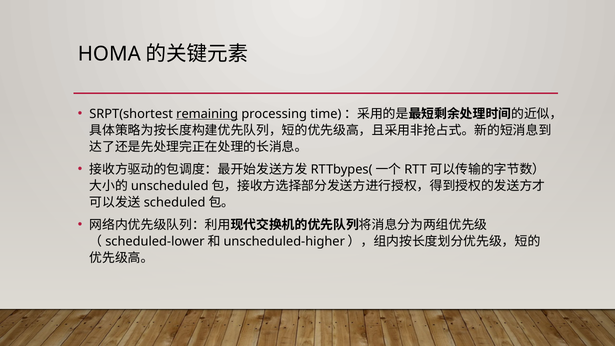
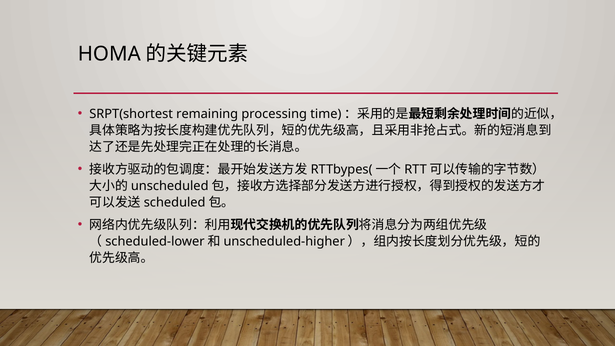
remaining underline: present -> none
